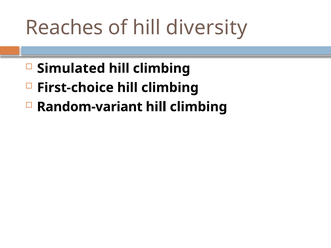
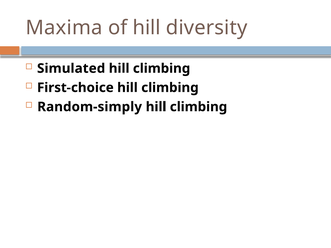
Reaches: Reaches -> Maxima
Random-variant: Random-variant -> Random-simply
